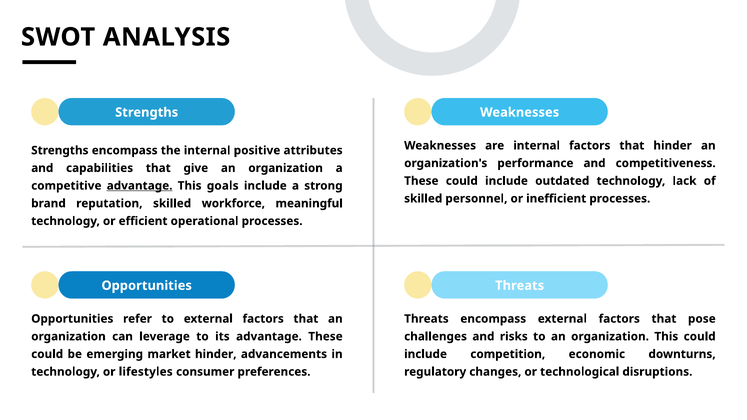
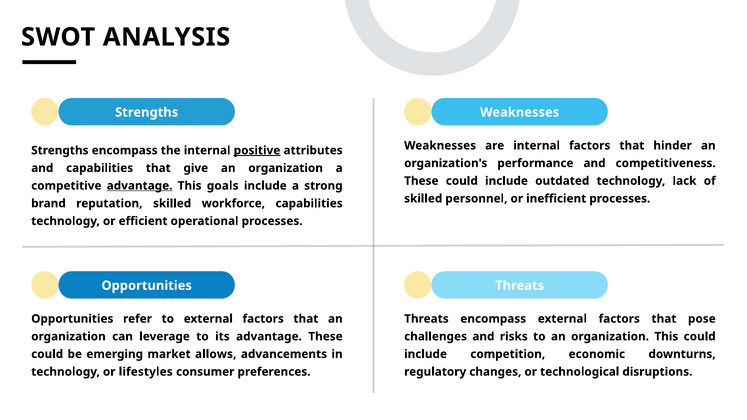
positive underline: none -> present
workforce meaningful: meaningful -> capabilities
market hinder: hinder -> allows
